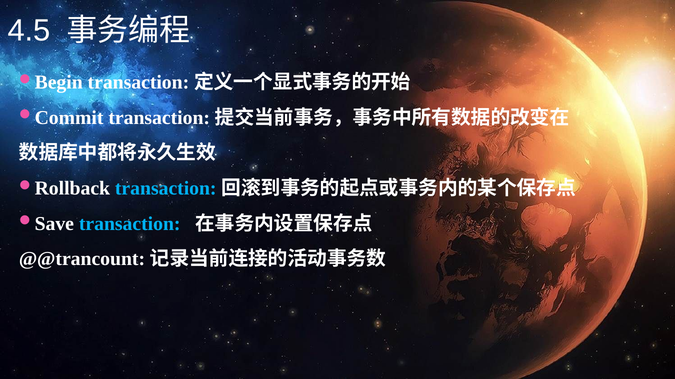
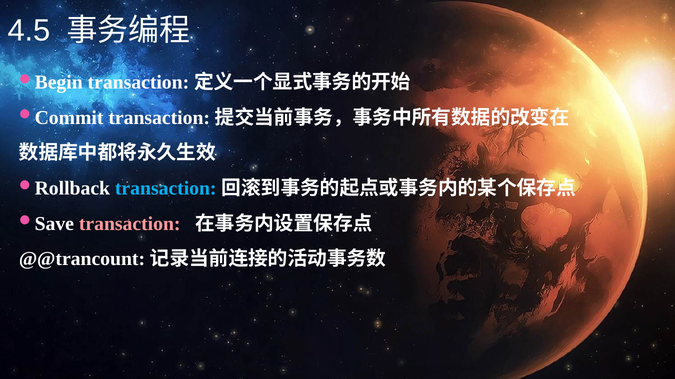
transaction at (130, 224) colour: light blue -> pink
